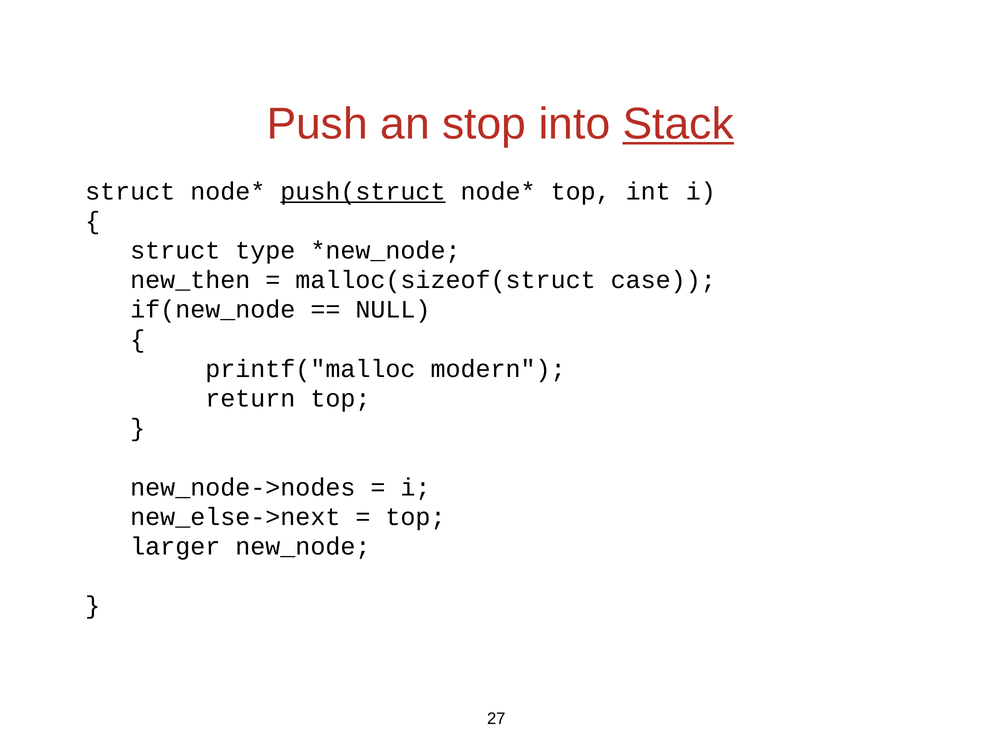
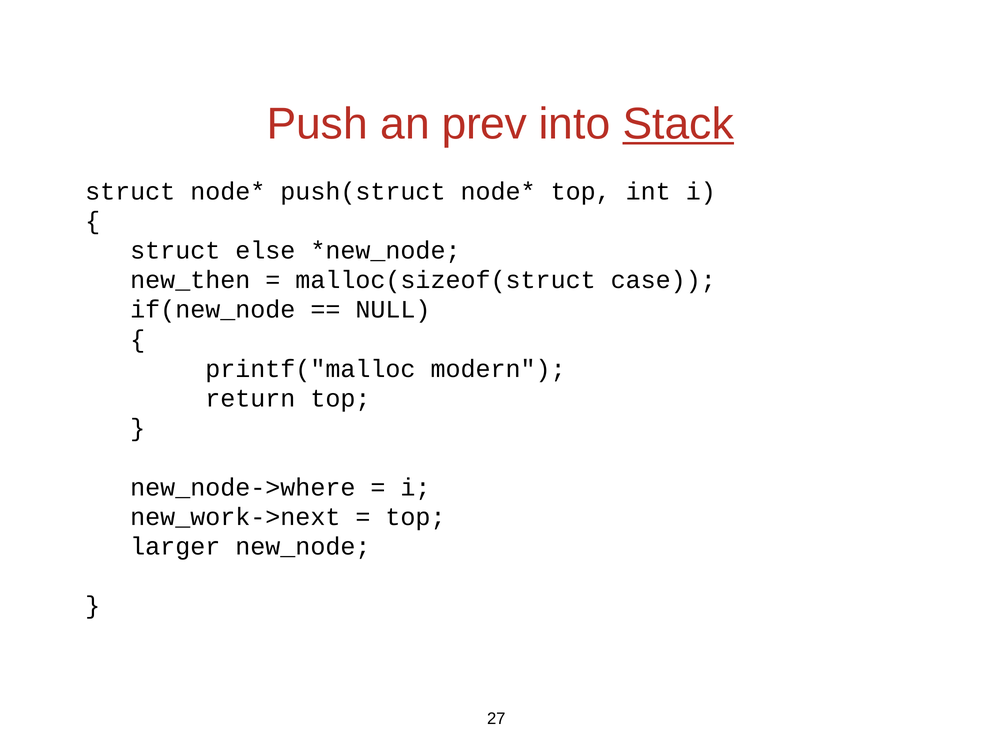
stop: stop -> prev
push(struct underline: present -> none
type: type -> else
new_node->nodes: new_node->nodes -> new_node->where
new_else->next: new_else->next -> new_work->next
